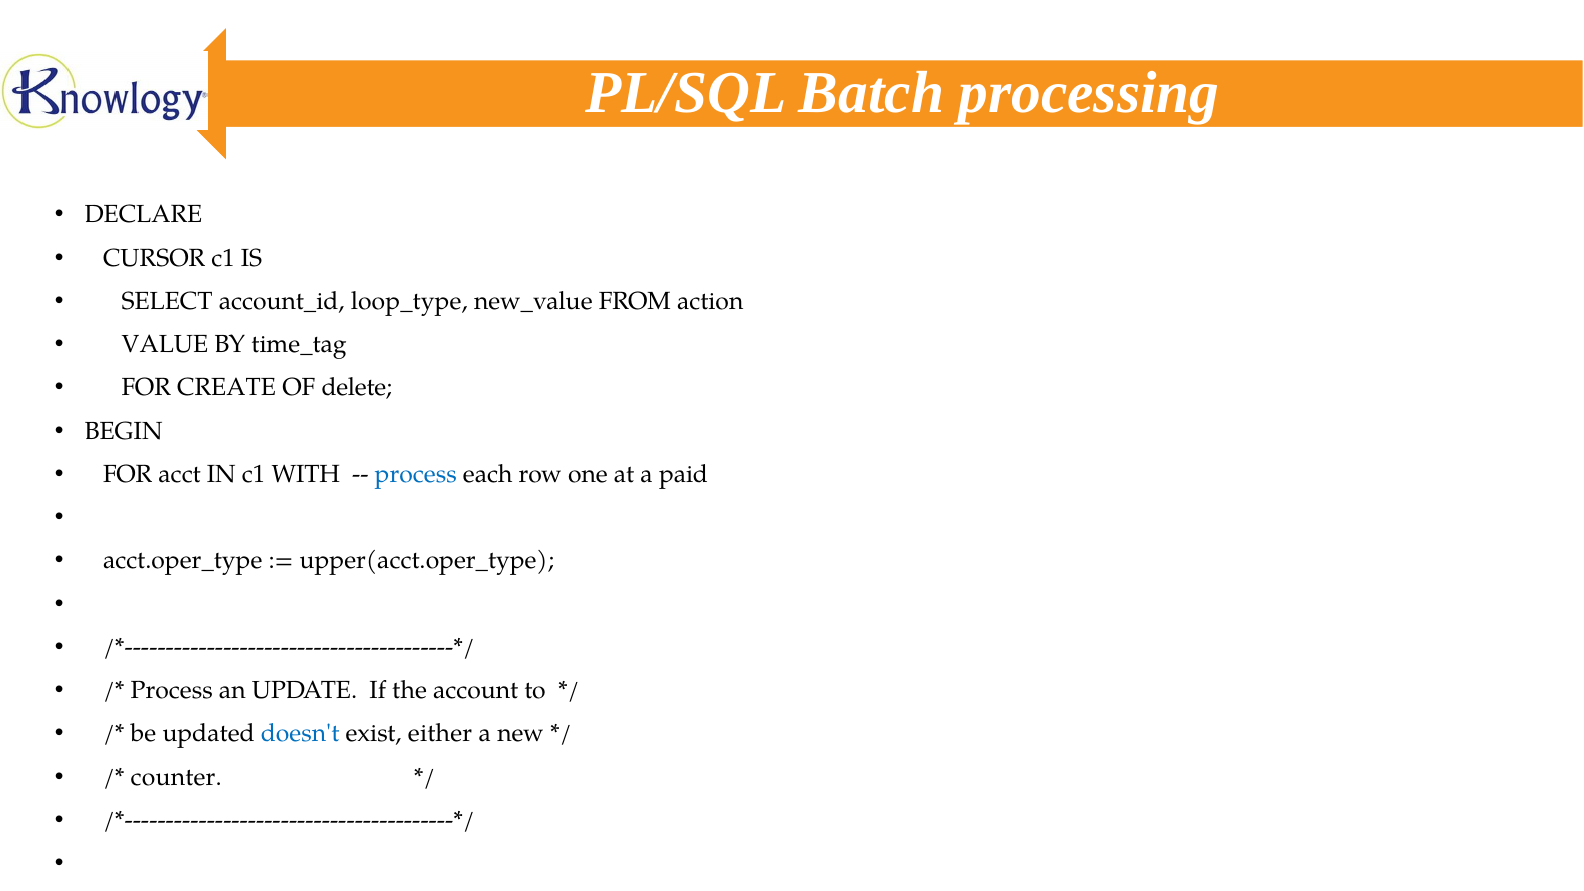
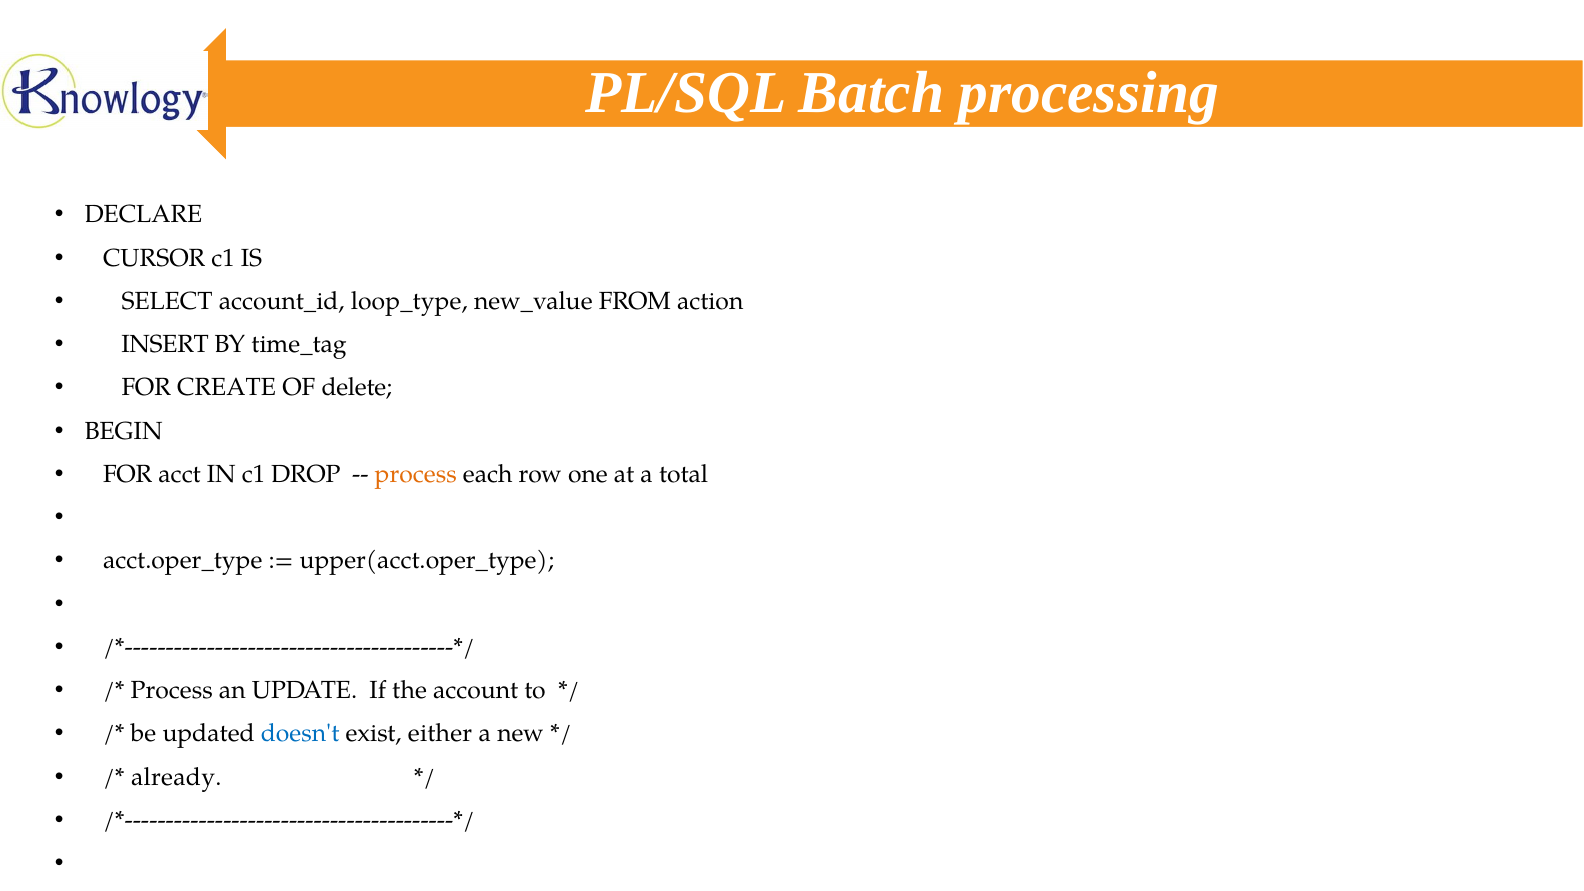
VALUE: VALUE -> INSERT
WITH: WITH -> DROP
process at (416, 474) colour: blue -> orange
paid: paid -> total
counter: counter -> already
